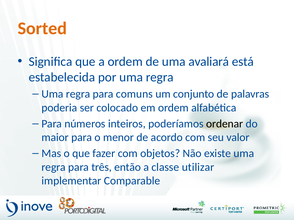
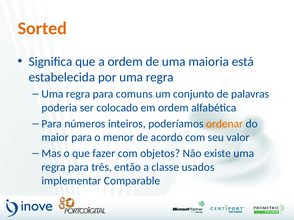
avaliará: avaliará -> maioria
ordenar colour: black -> orange
utilizar: utilizar -> usados
